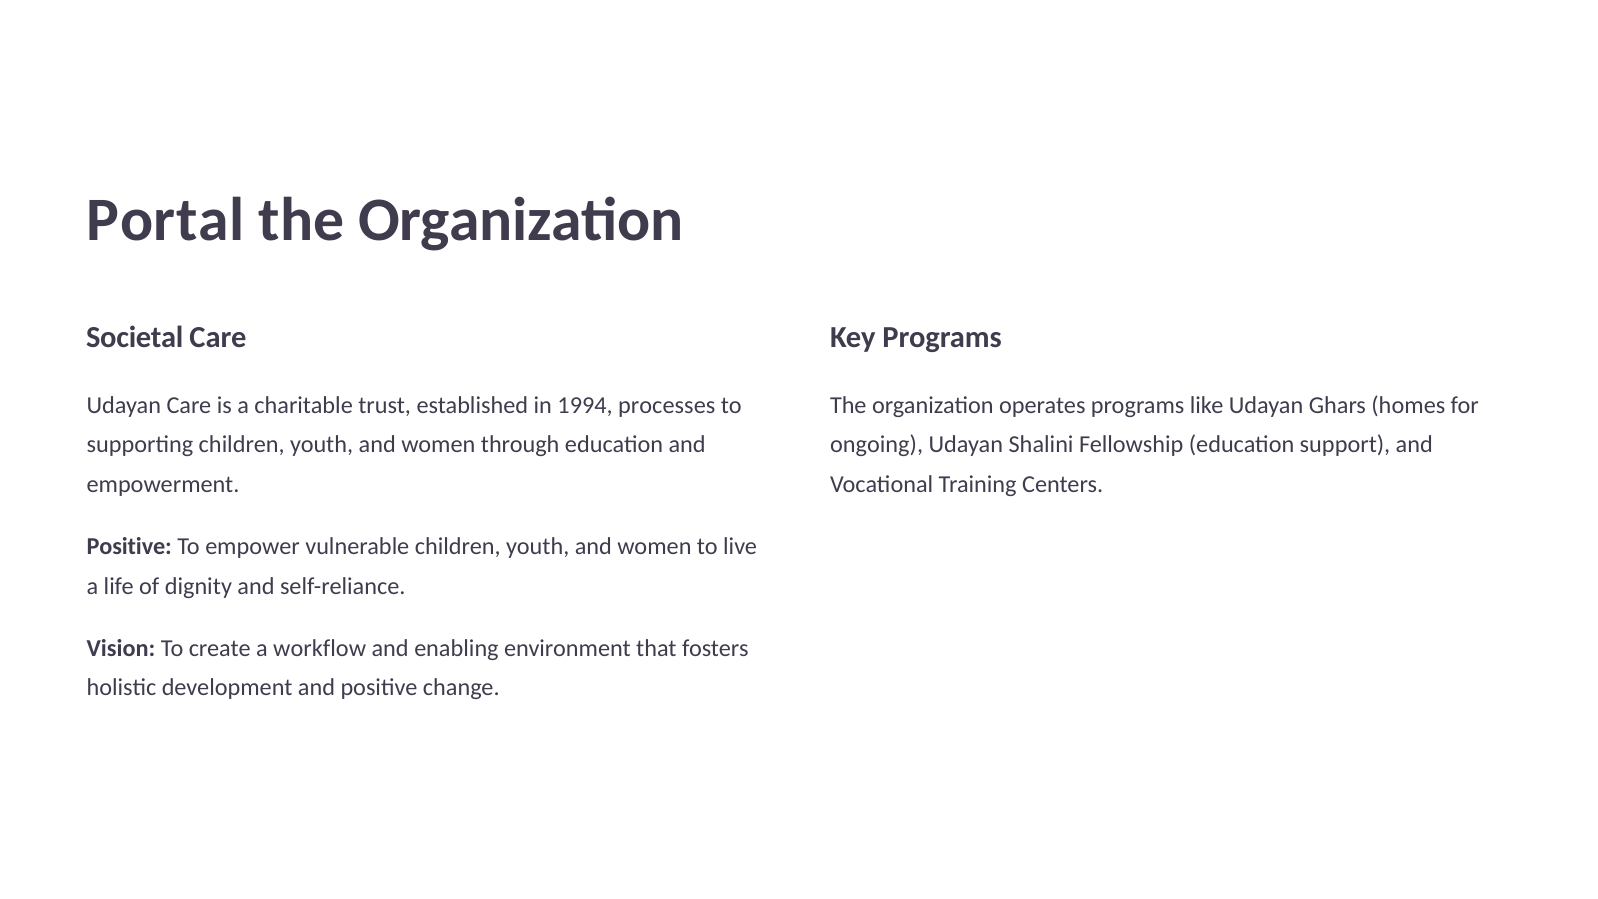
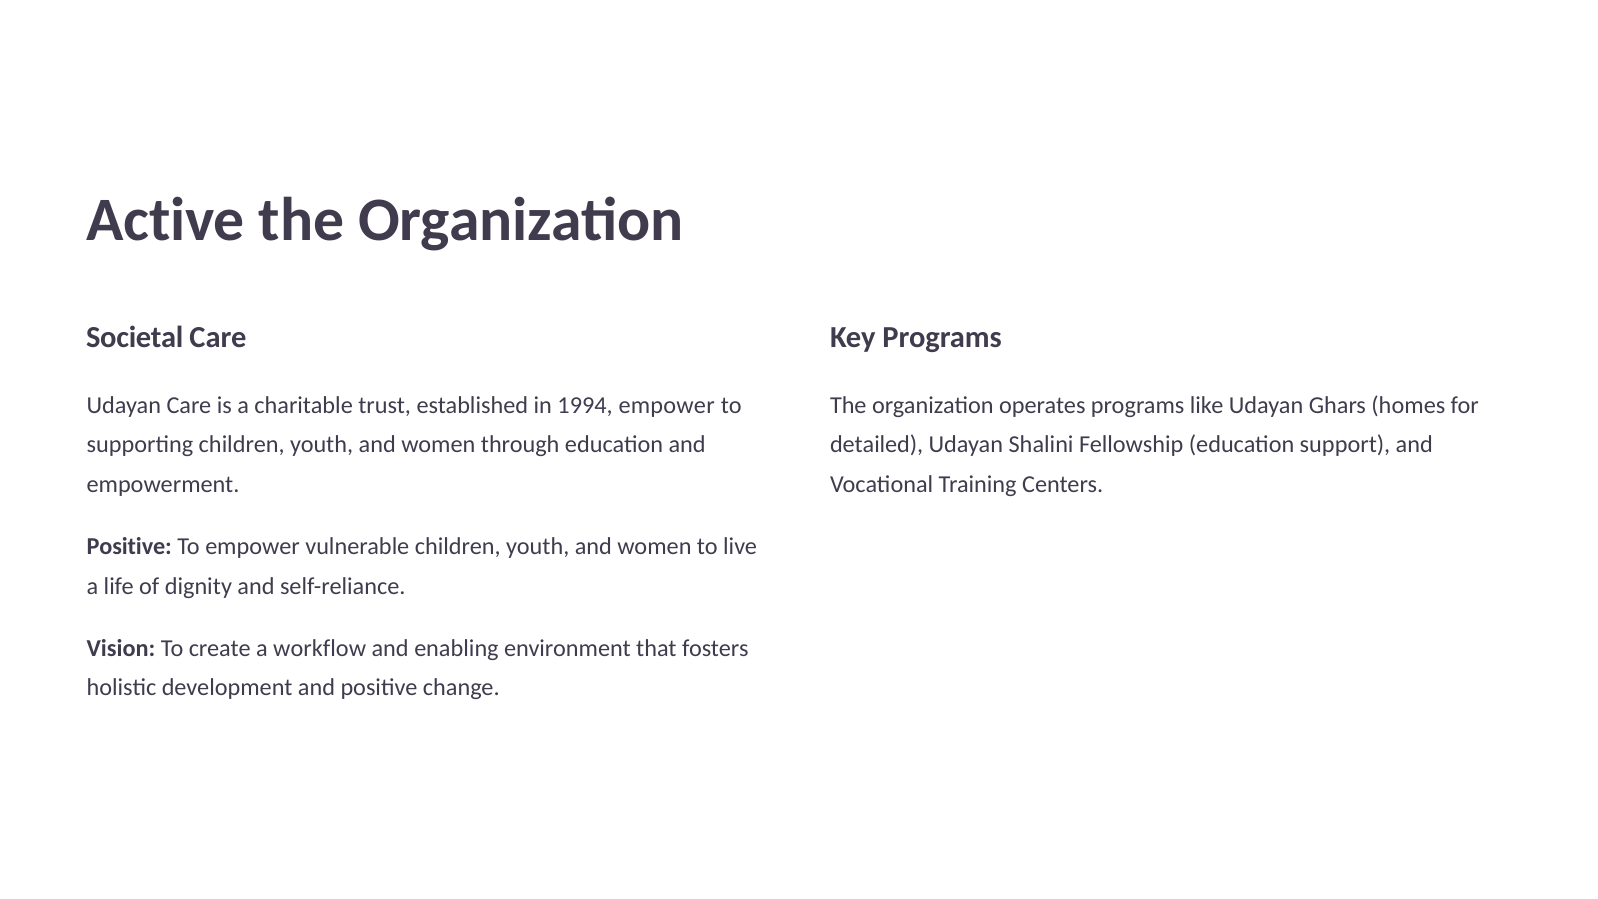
Portal: Portal -> Active
1994 processes: processes -> empower
ongoing: ongoing -> detailed
